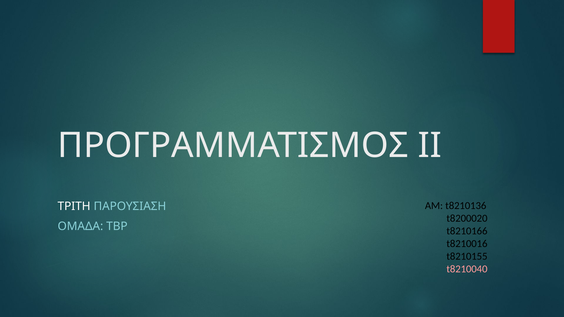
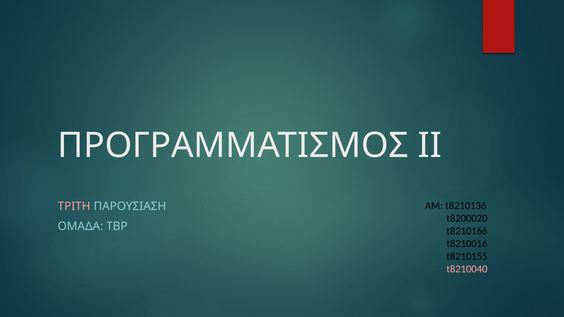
ΤΡΙΤΗ colour: white -> pink
